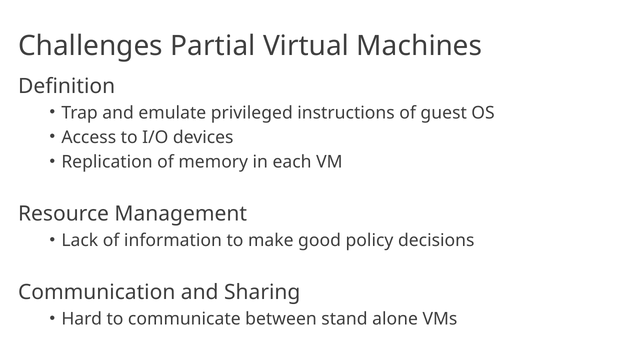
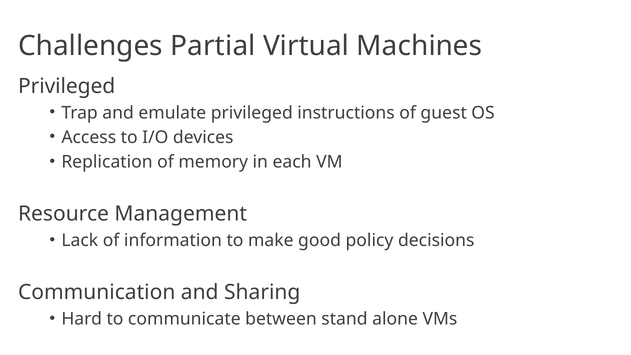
Definition at (67, 86): Definition -> Privileged
